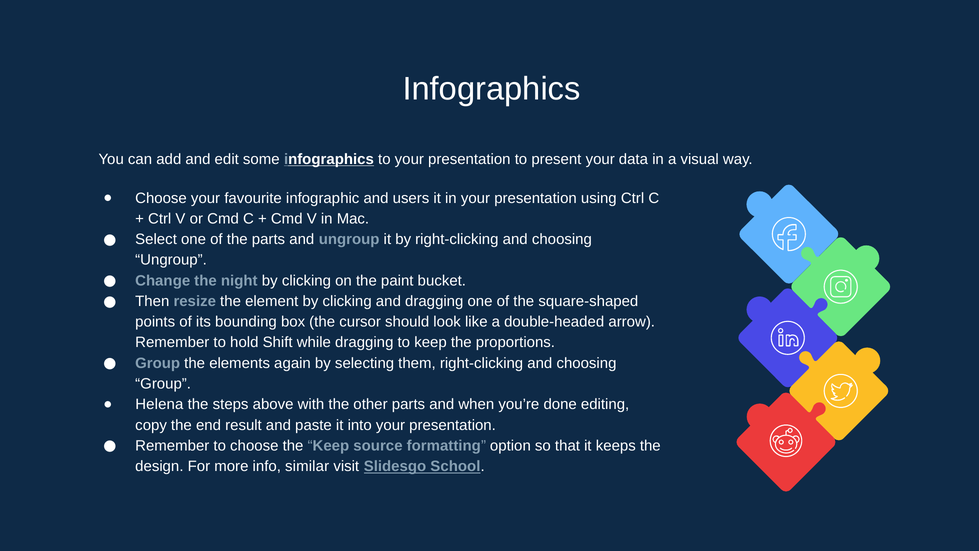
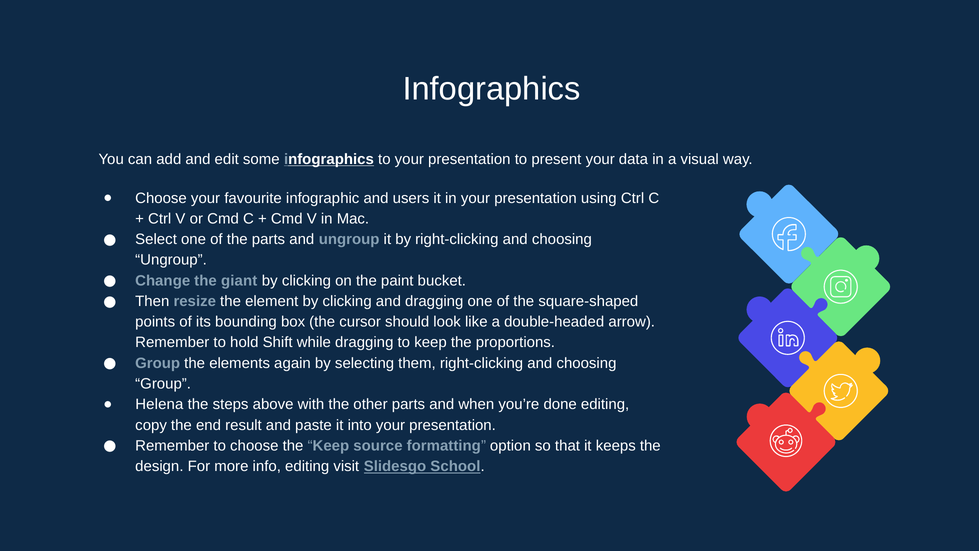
night: night -> giant
info similar: similar -> editing
